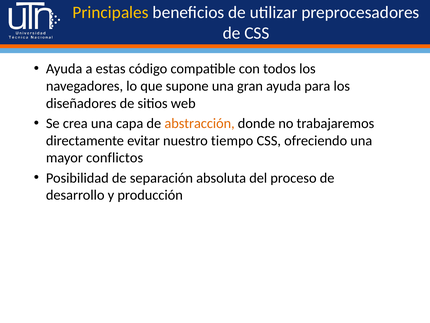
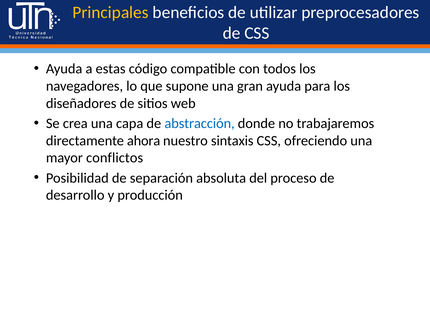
abstracción colour: orange -> blue
evitar: evitar -> ahora
tiempo: tiempo -> sintaxis
